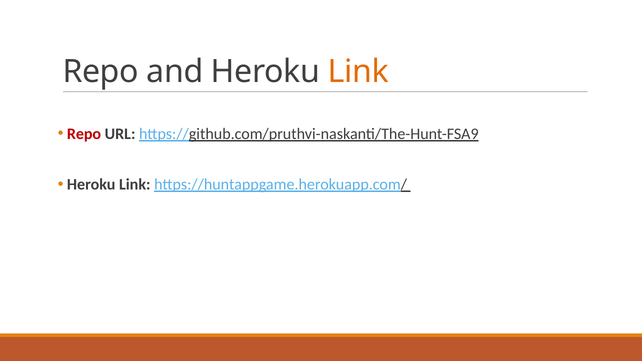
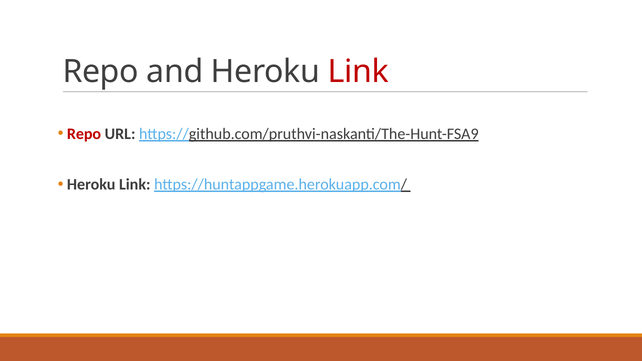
Link at (358, 72) colour: orange -> red
